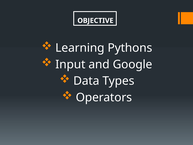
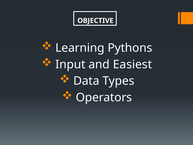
Google: Google -> Easiest
